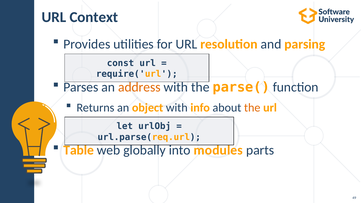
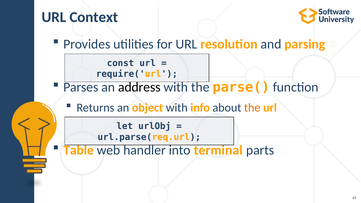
address colour: orange -> black
globally: globally -> handler
modules: modules -> terminal
